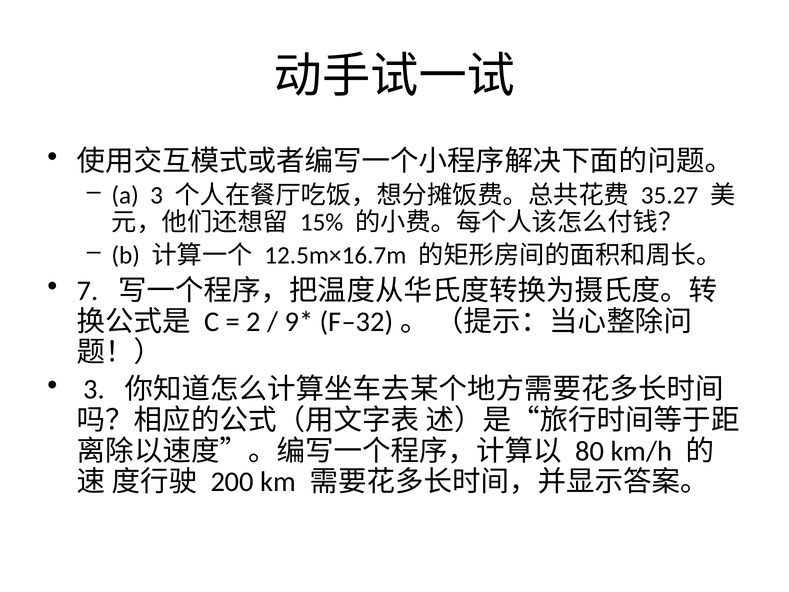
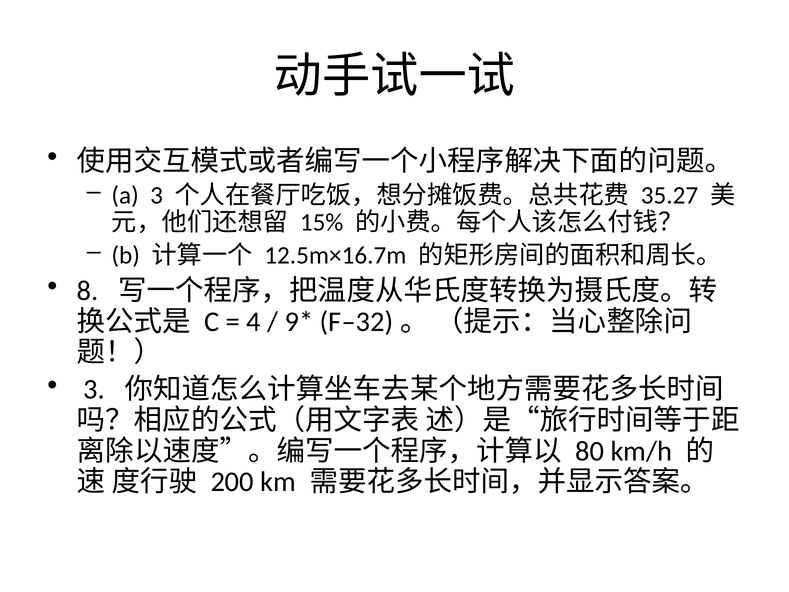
7: 7 -> 8
2: 2 -> 4
